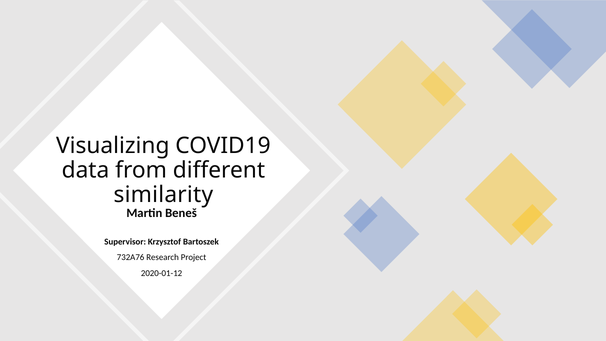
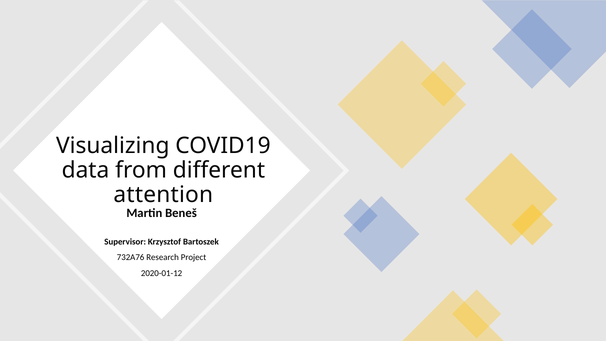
similarity: similarity -> attention
